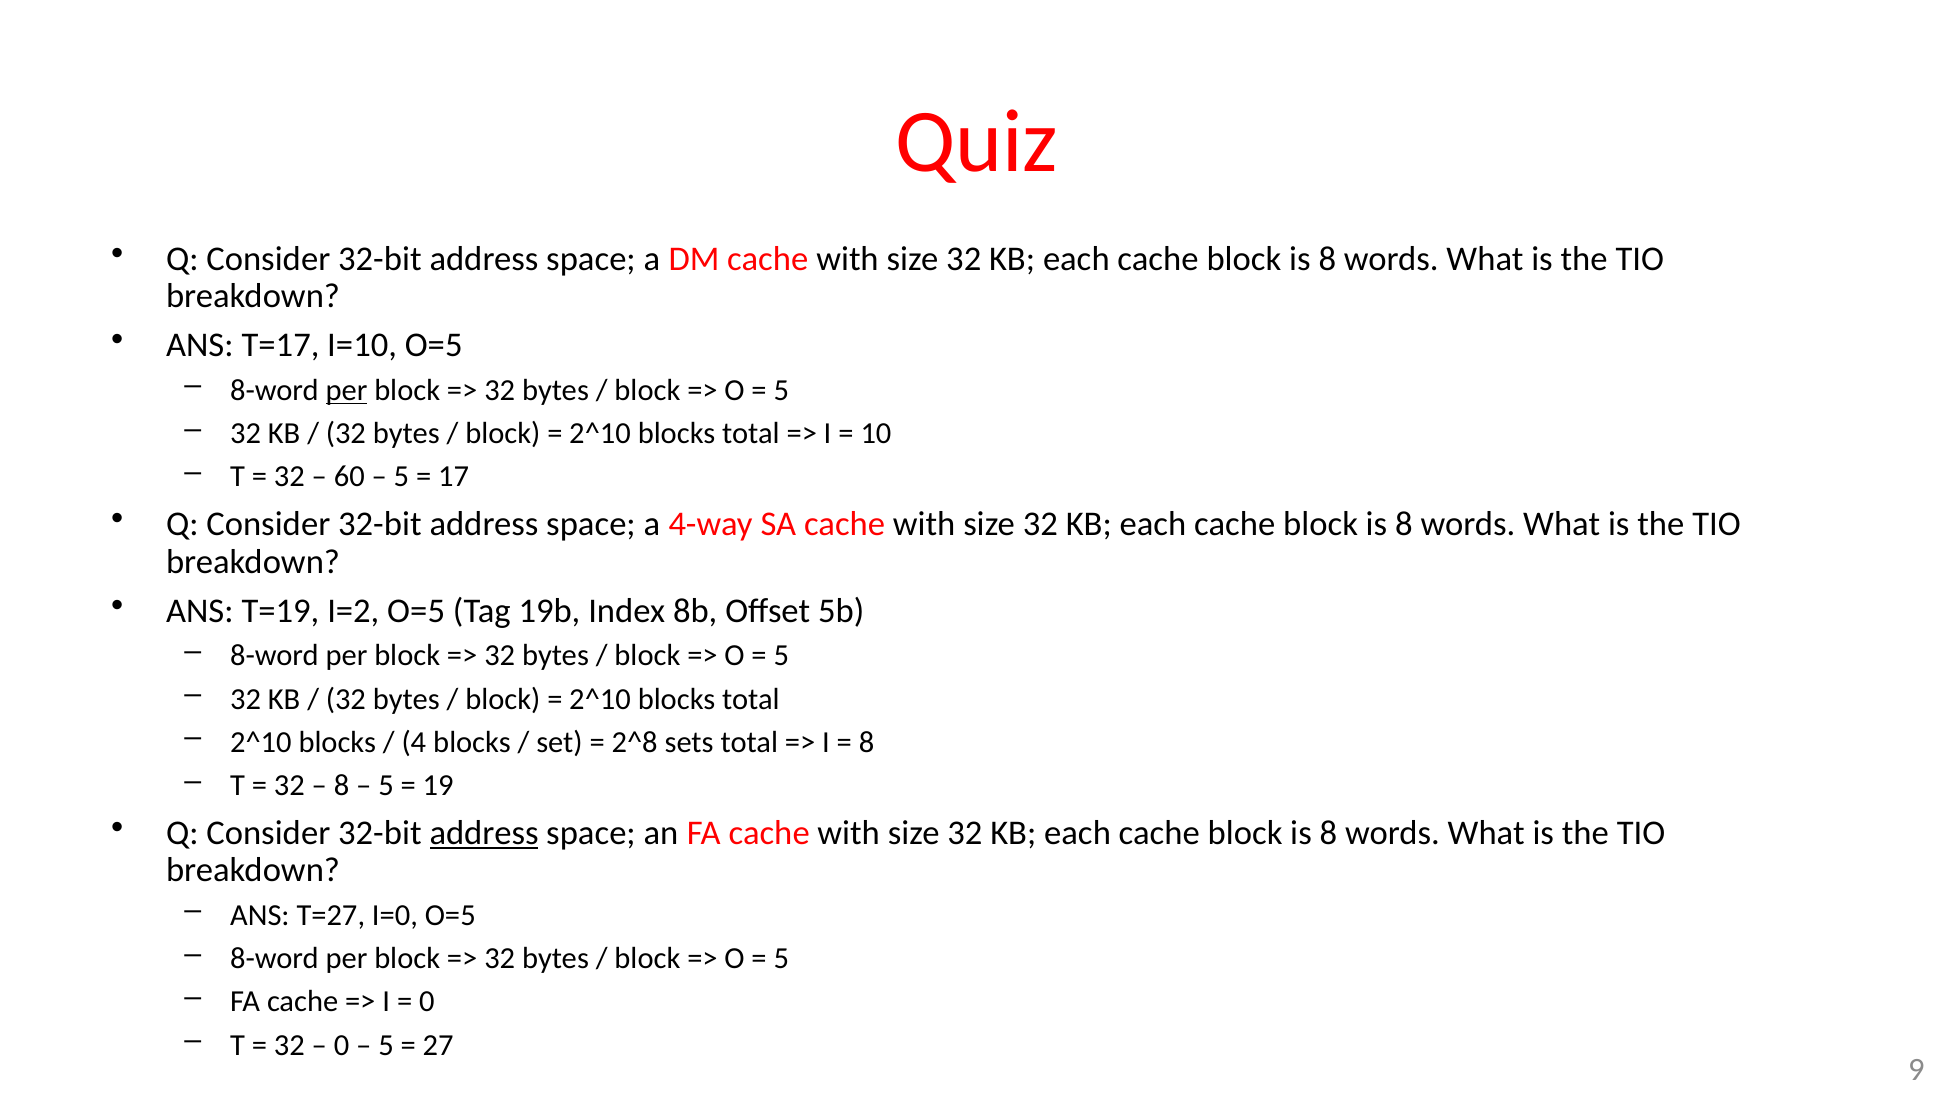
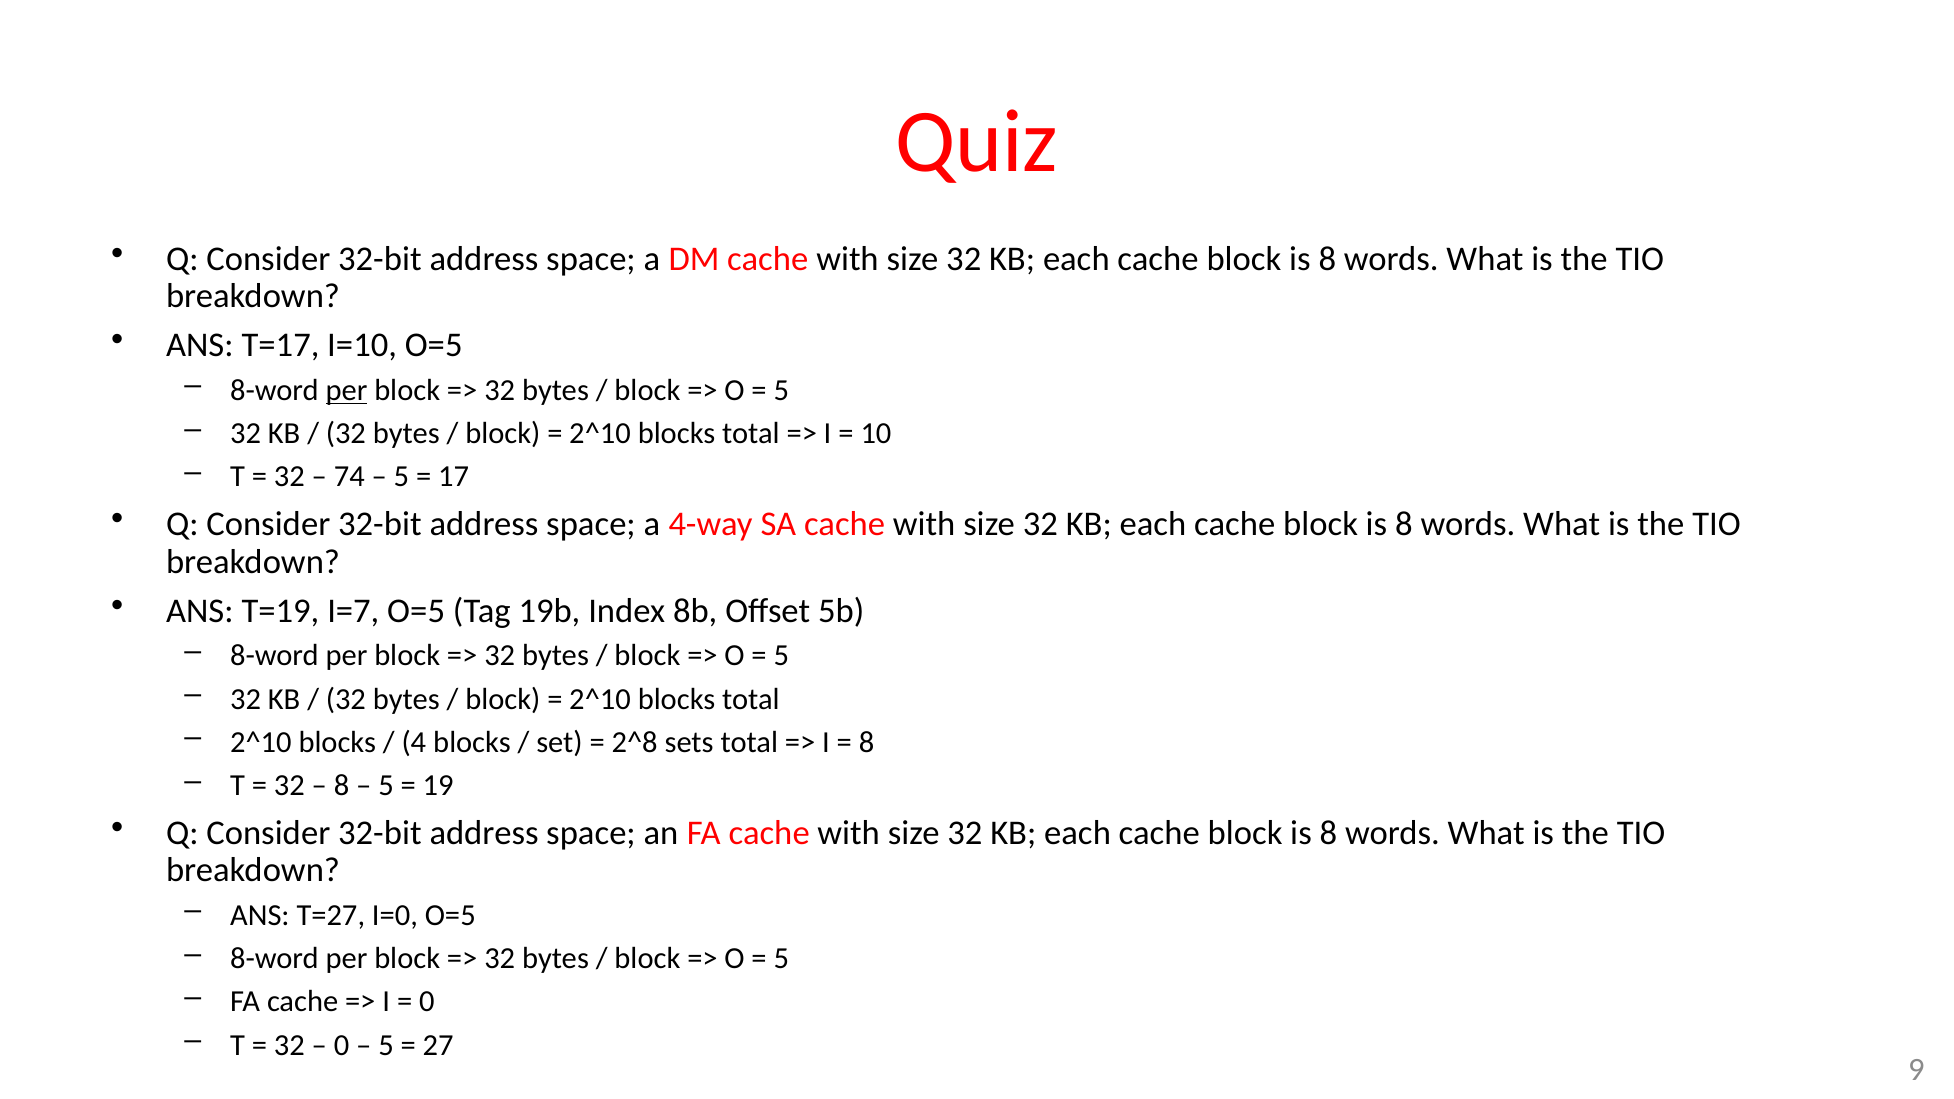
60: 60 -> 74
I=2: I=2 -> I=7
address at (484, 833) underline: present -> none
